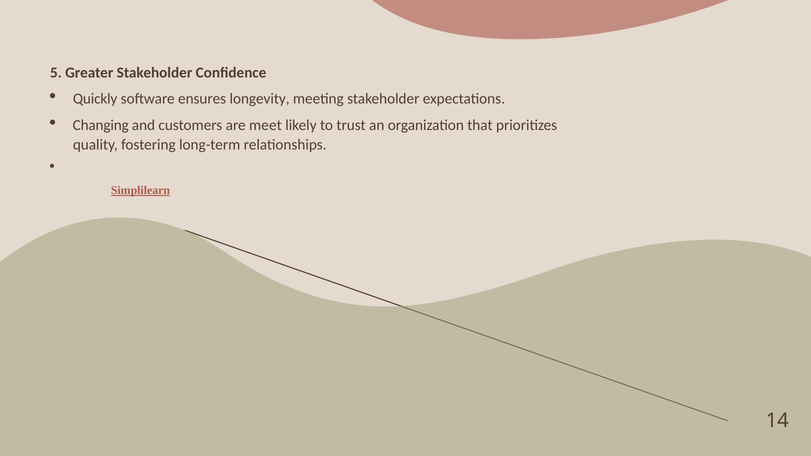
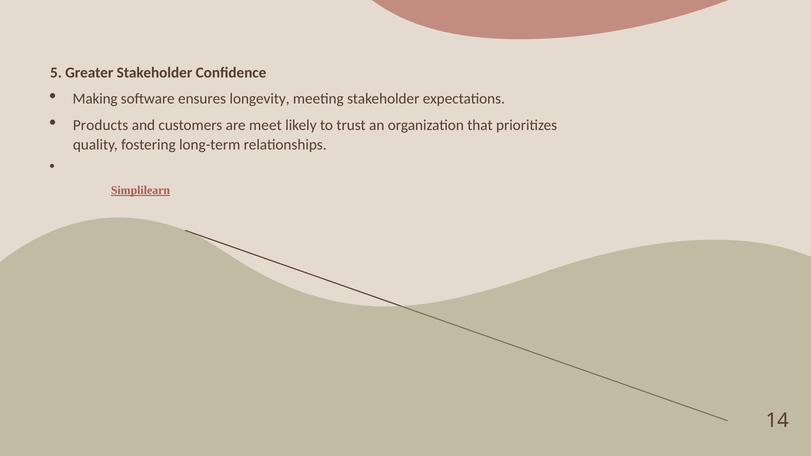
Quickly: Quickly -> Making
Changing: Changing -> Products
